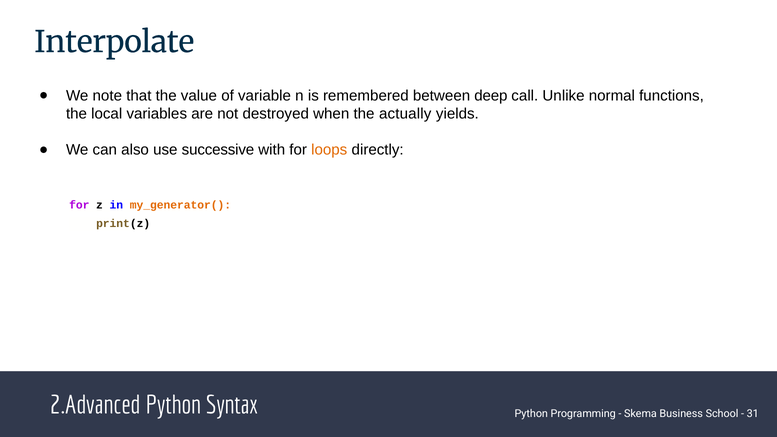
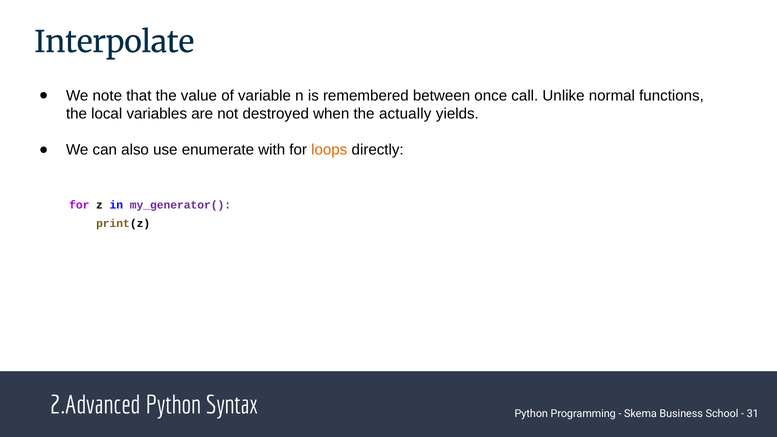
deep: deep -> once
successive: successive -> enumerate
my_generator( colour: orange -> purple
